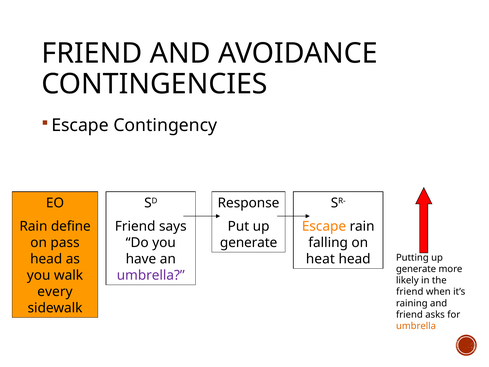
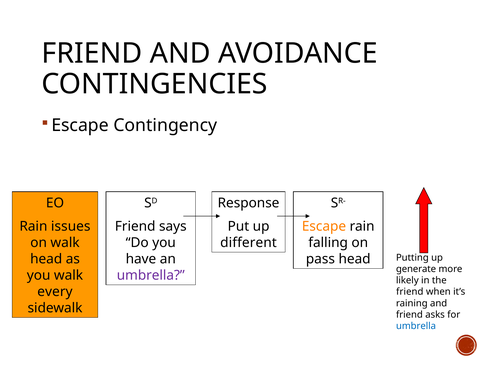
define: define -> issues
on pass: pass -> walk
generate at (249, 242): generate -> different
heat: heat -> pass
umbrella at (416, 326) colour: orange -> blue
